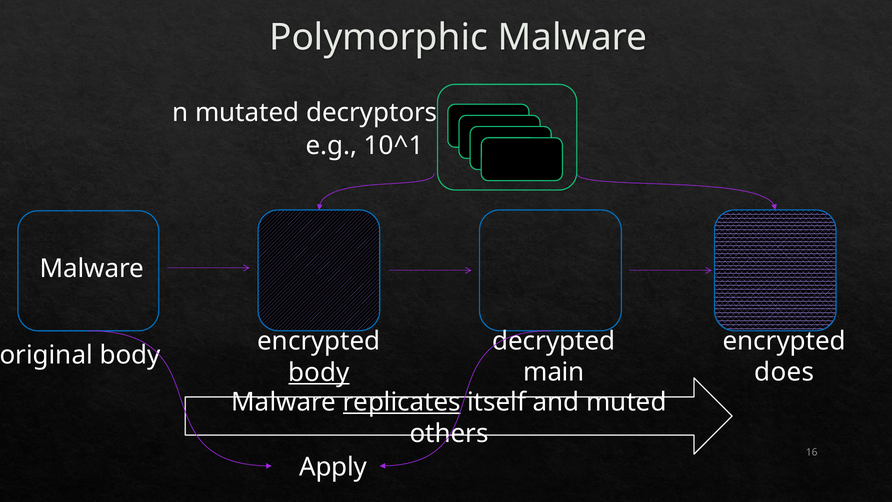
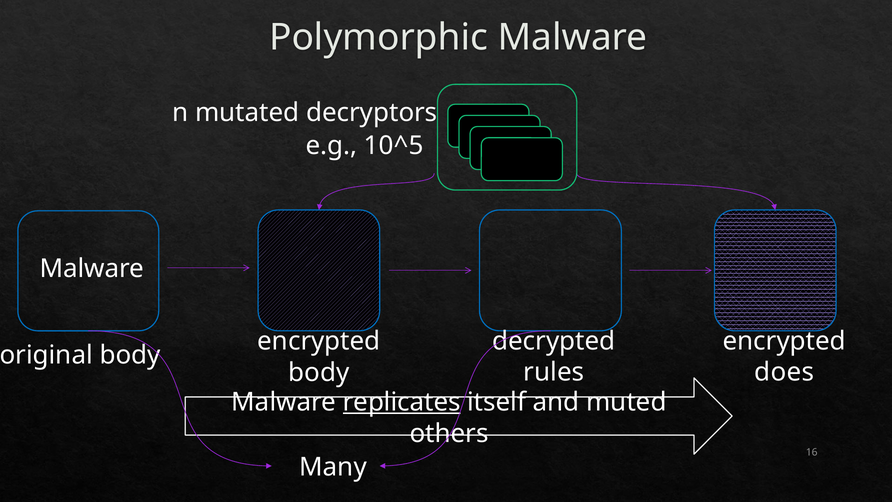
10^1: 10^1 -> 10^5
main: main -> rules
body at (319, 372) underline: present -> none
Apply: Apply -> Many
